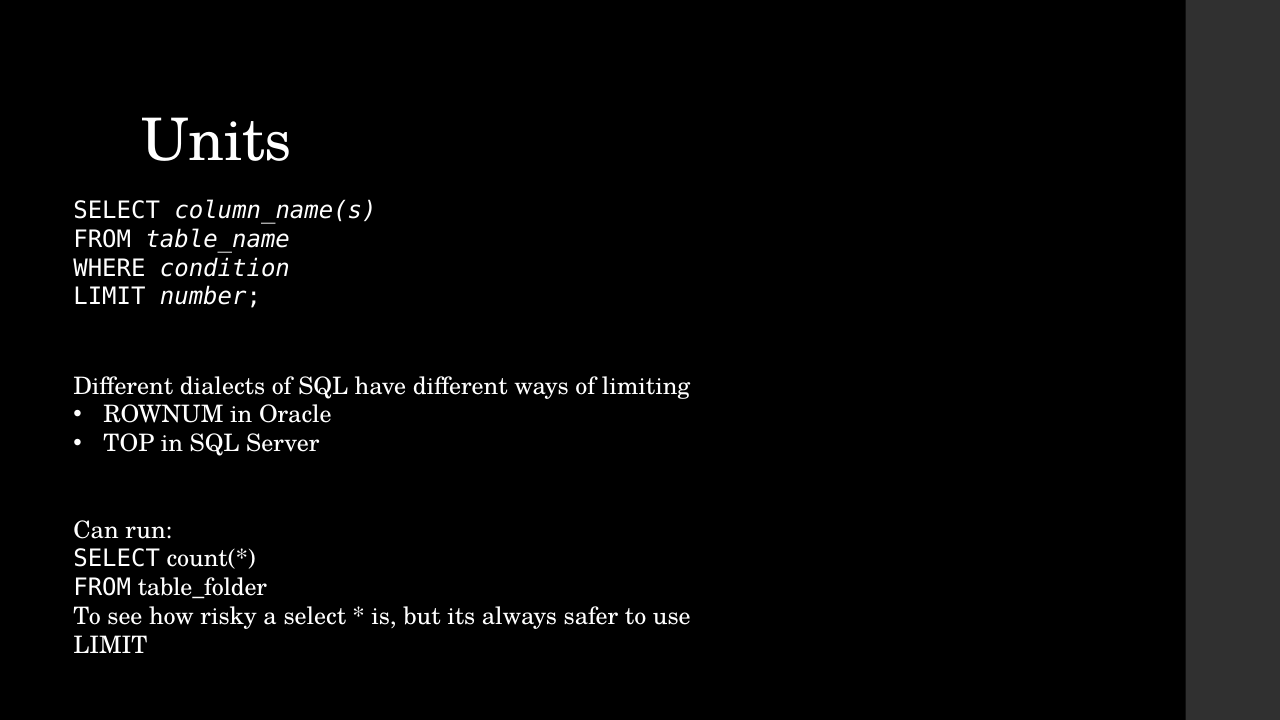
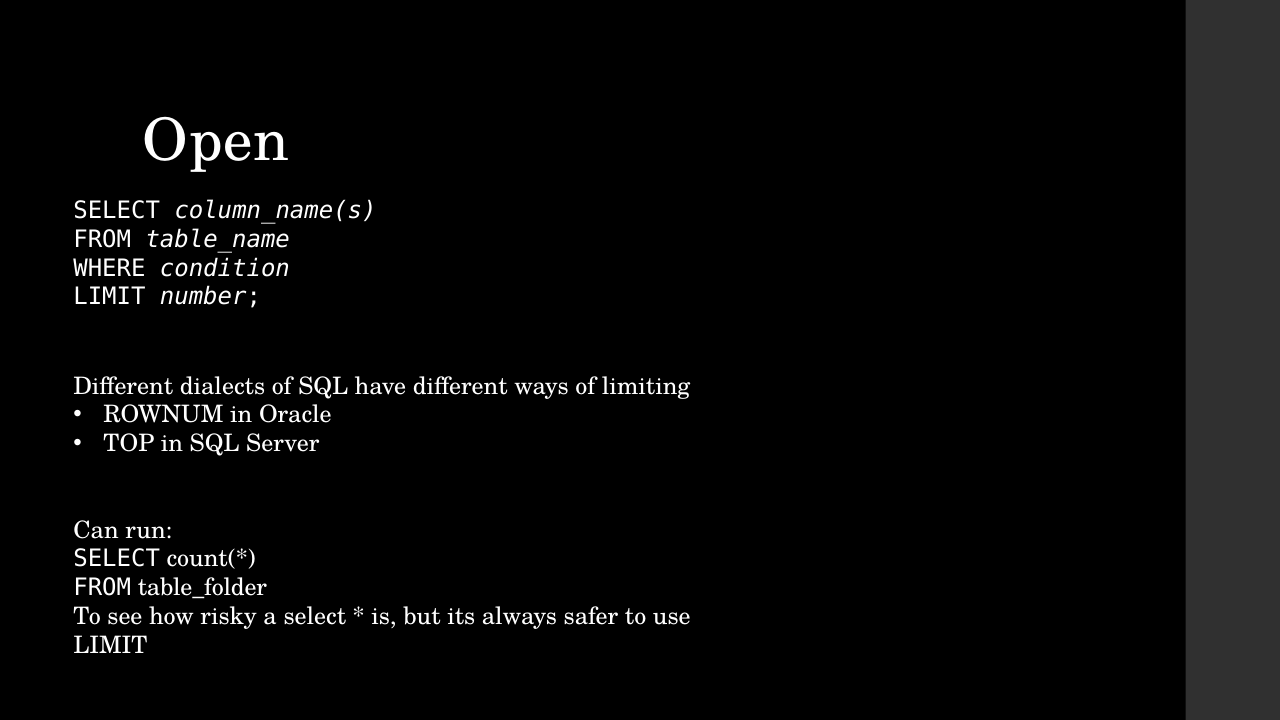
Units: Units -> Open
